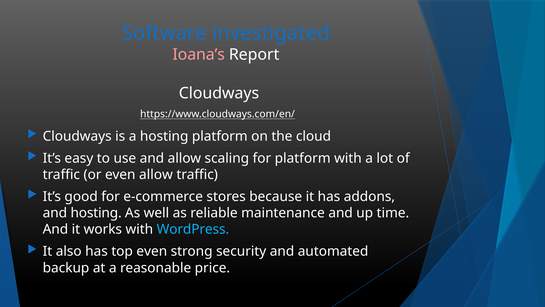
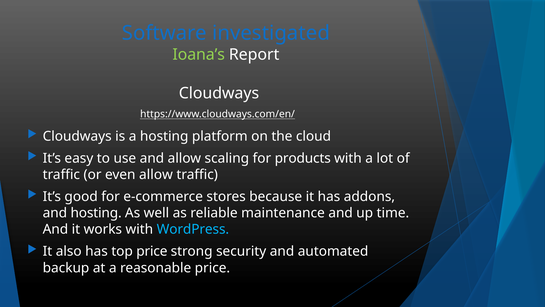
Ioana’s colour: pink -> light green
for platform: platform -> products
top even: even -> price
